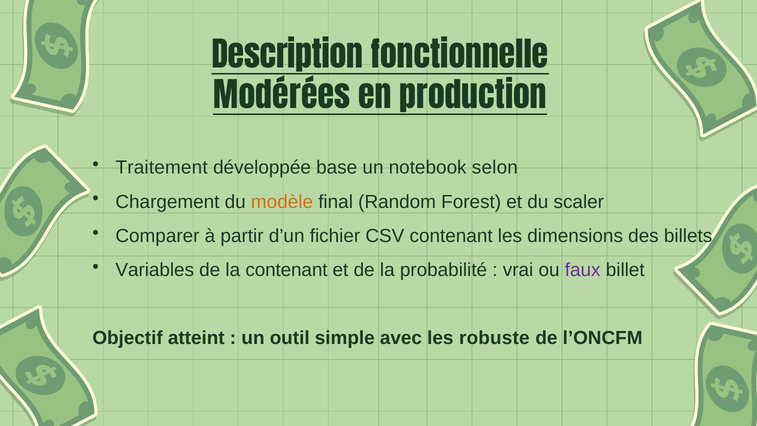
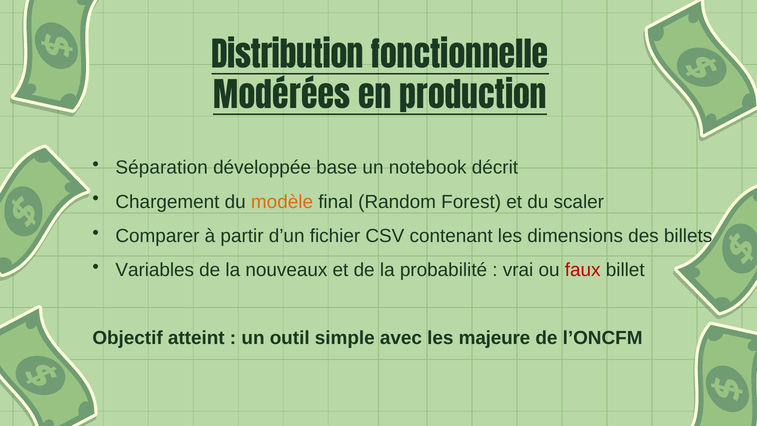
Description: Description -> Distribution
Traitement: Traitement -> Séparation
selon: selon -> décrit
la contenant: contenant -> nouveaux
faux colour: purple -> red
robuste: robuste -> majeure
